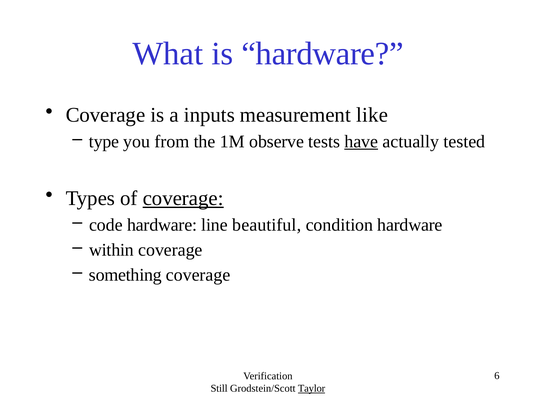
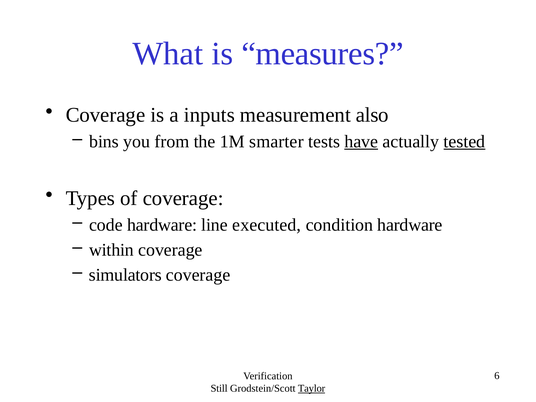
is hardware: hardware -> measures
like: like -> also
type: type -> bins
observe: observe -> smarter
tested underline: none -> present
coverage at (183, 198) underline: present -> none
beautiful: beautiful -> executed
something: something -> simulators
